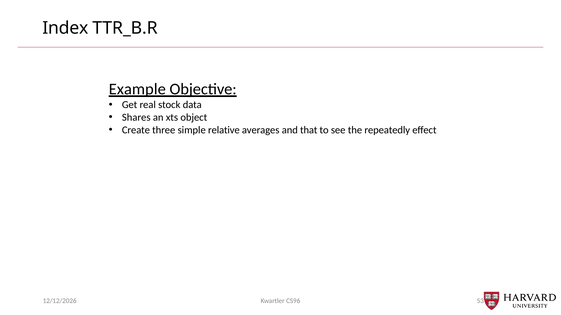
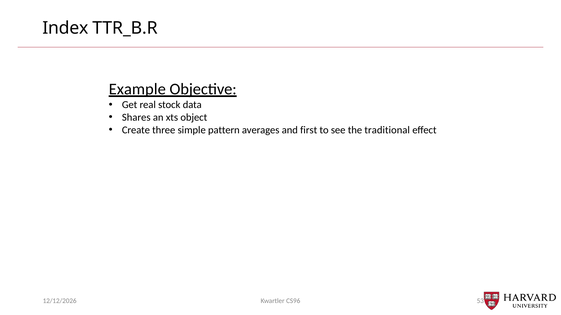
relative: relative -> pattern
that: that -> first
repeatedly: repeatedly -> traditional
